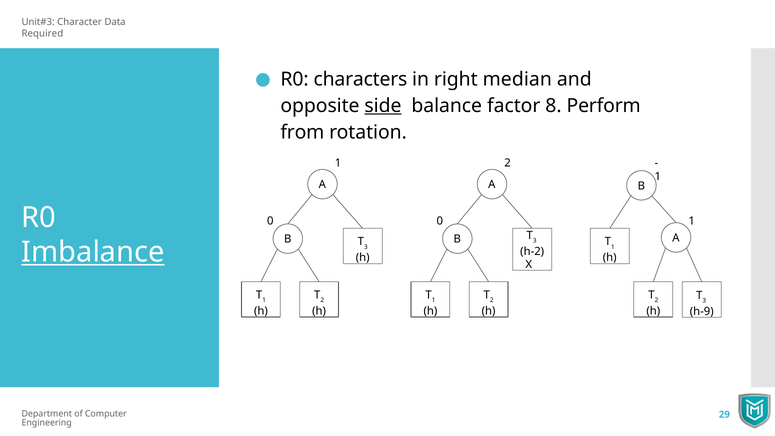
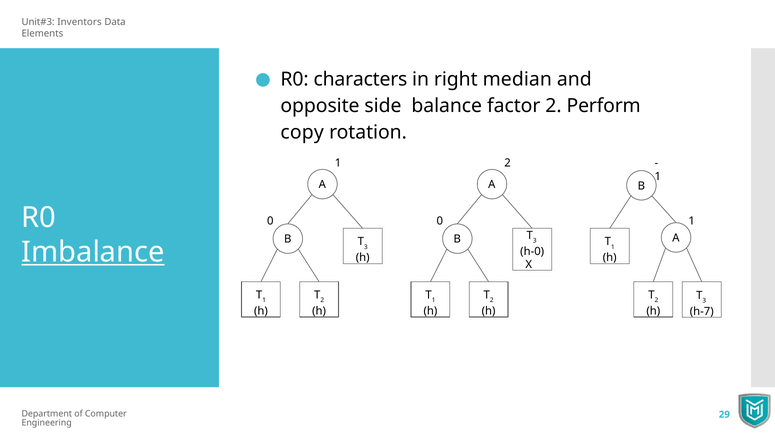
Character: Character -> Inventors
Required: Required -> Elements
side underline: present -> none
factor 8: 8 -> 2
from: from -> copy
h-2: h-2 -> h-0
h-9: h-9 -> h-7
